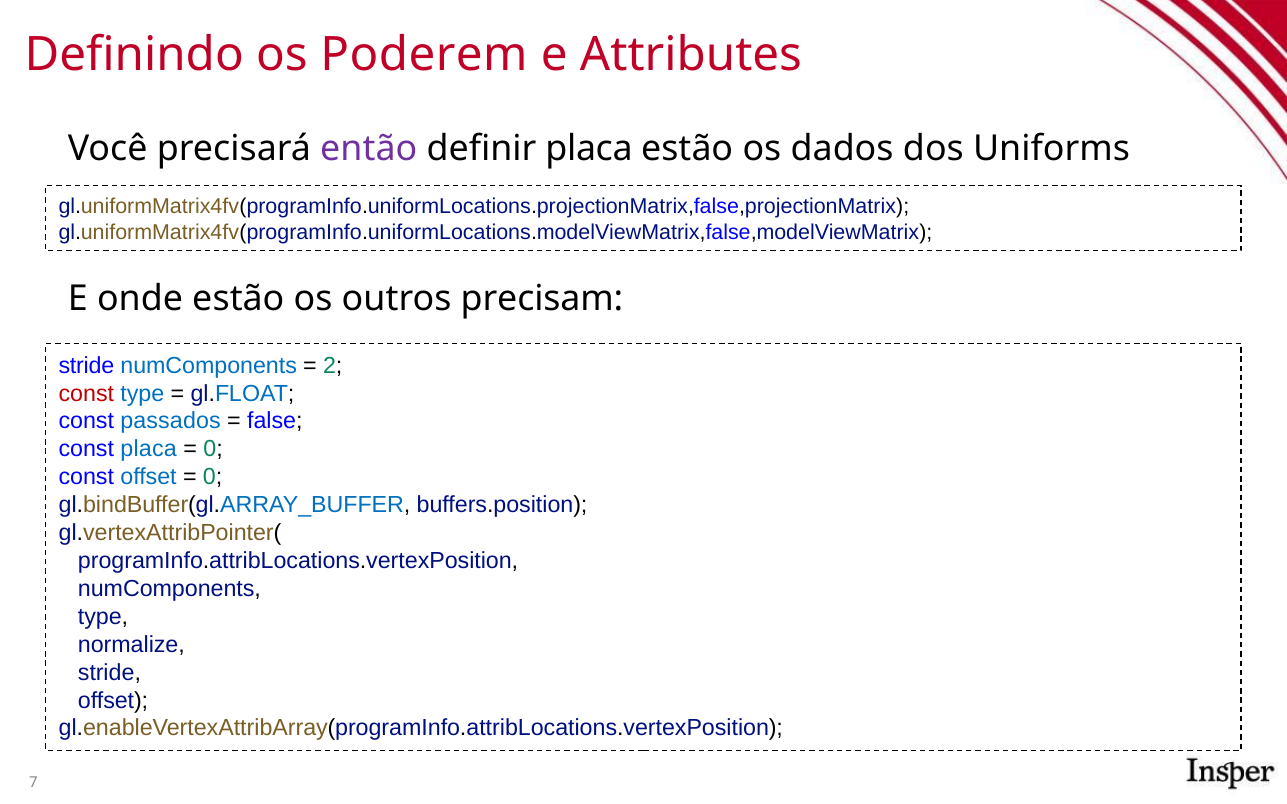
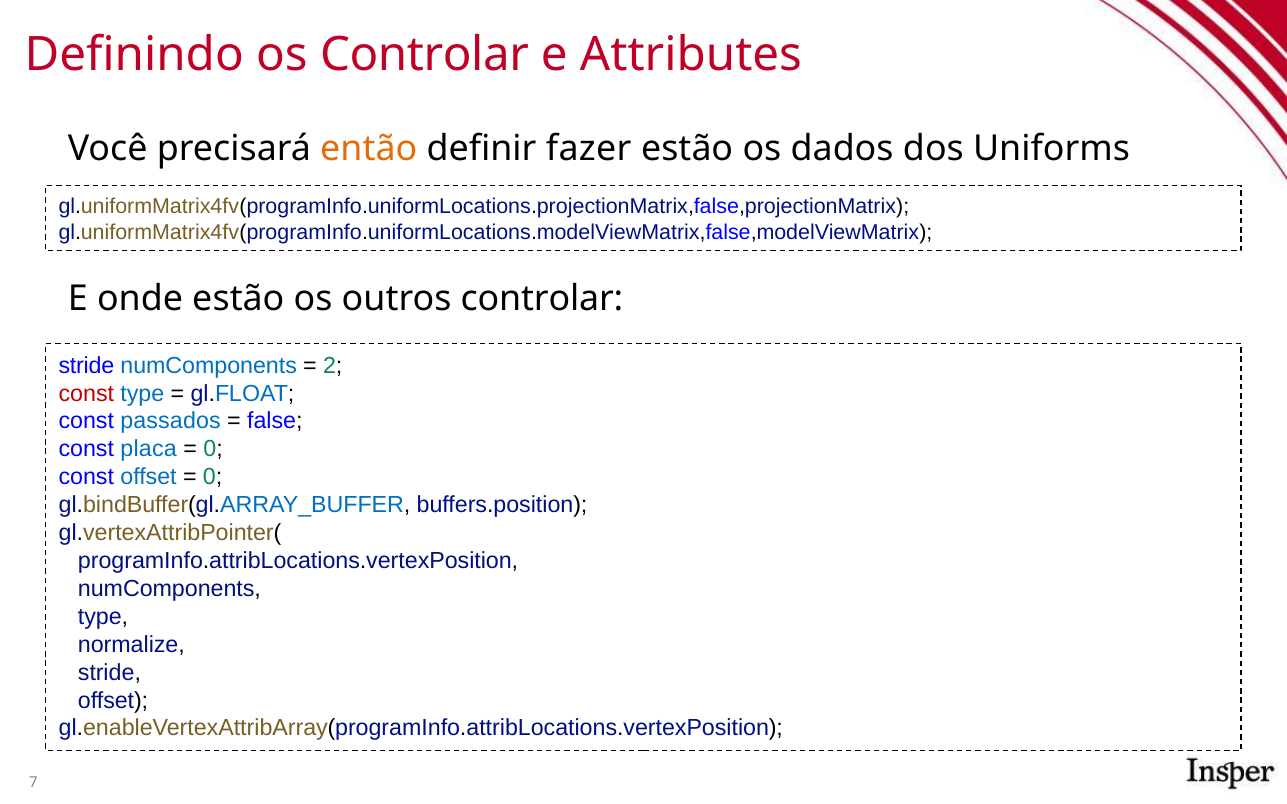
os Poderem: Poderem -> Controlar
então colour: purple -> orange
definir placa: placa -> fazer
outros precisam: precisam -> controlar
